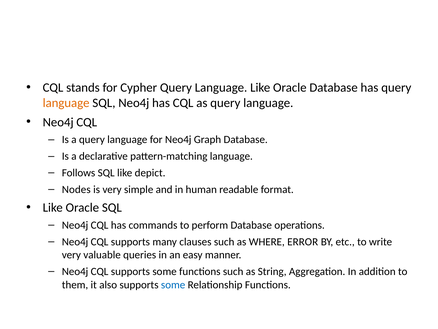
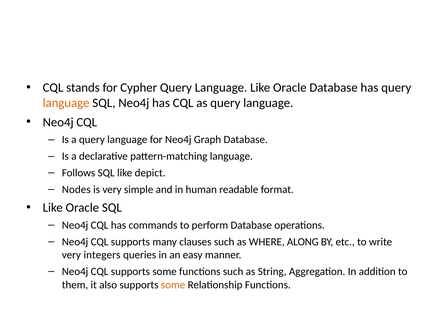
ERROR: ERROR -> ALONG
valuable: valuable -> integers
some at (173, 284) colour: blue -> orange
